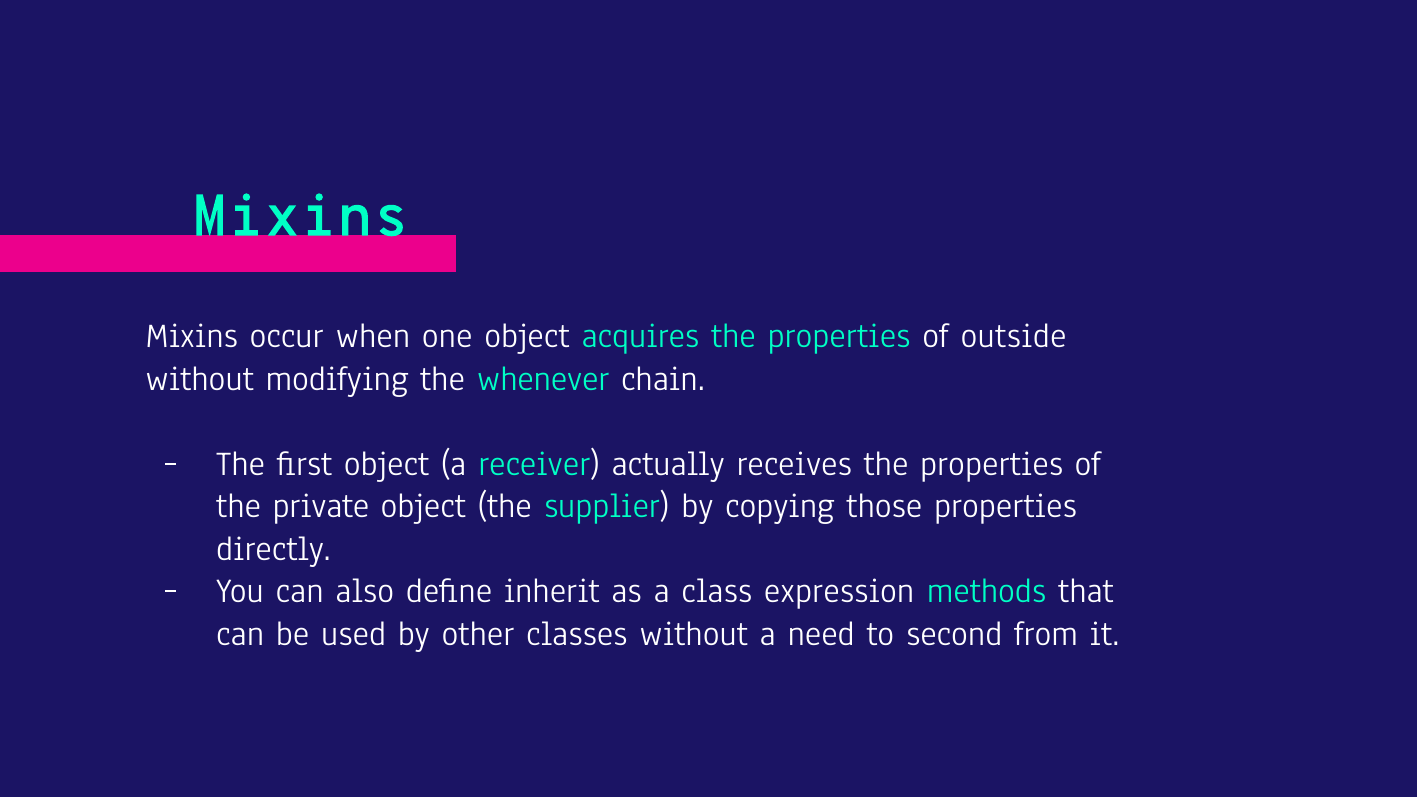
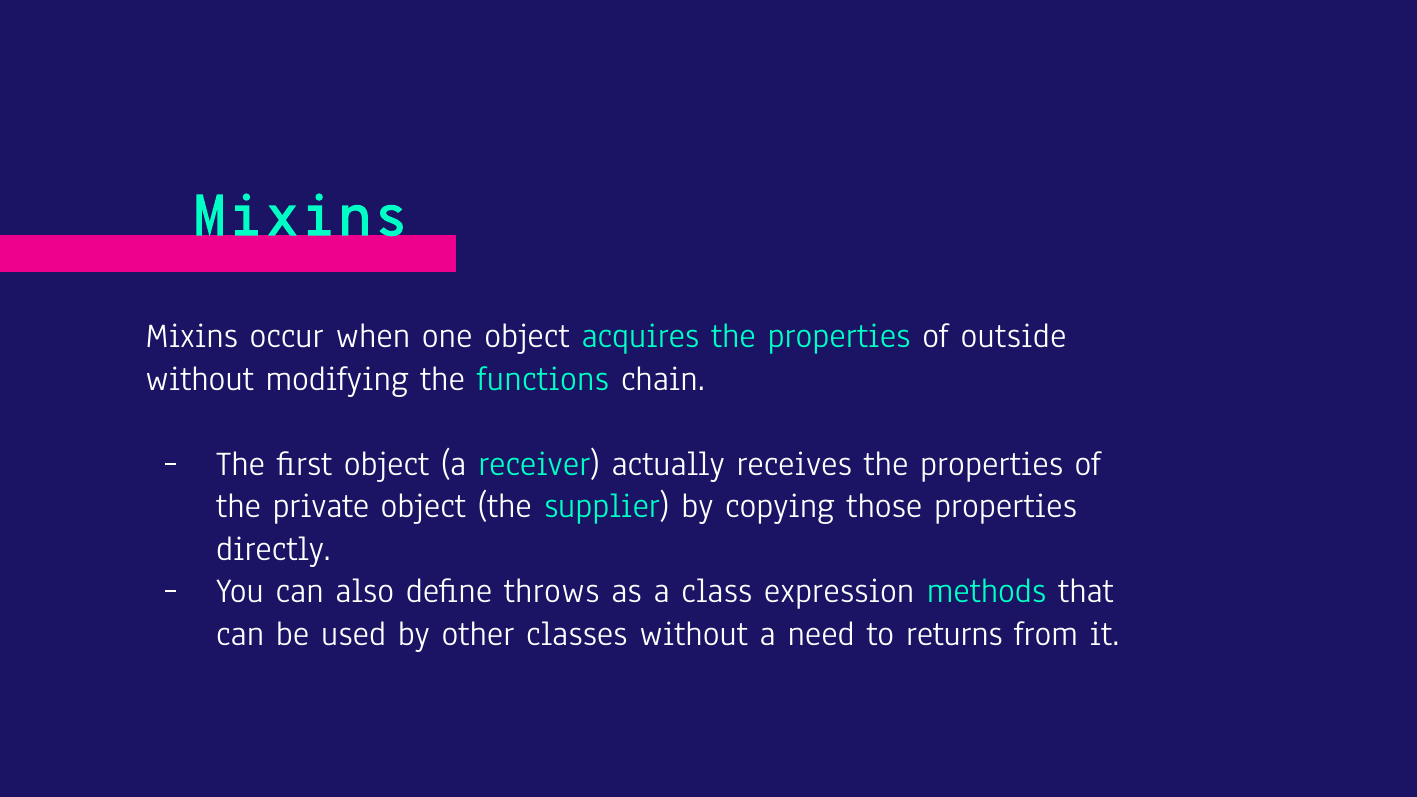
whenever: whenever -> functions
inherit: inherit -> throws
second: second -> returns
